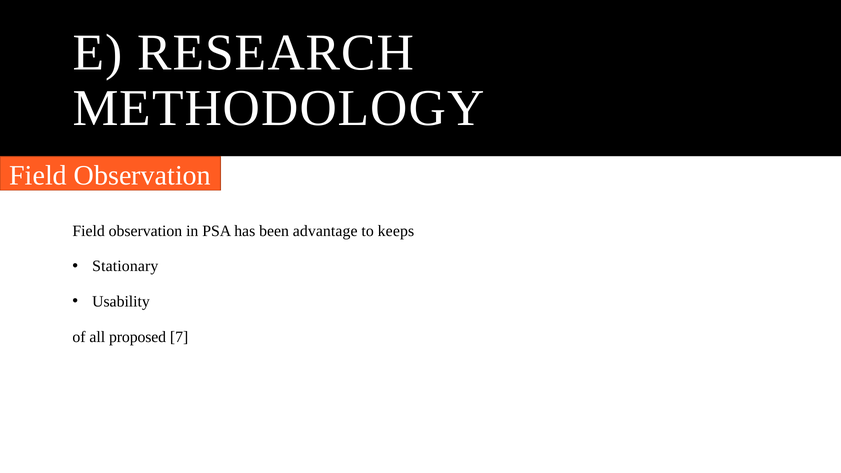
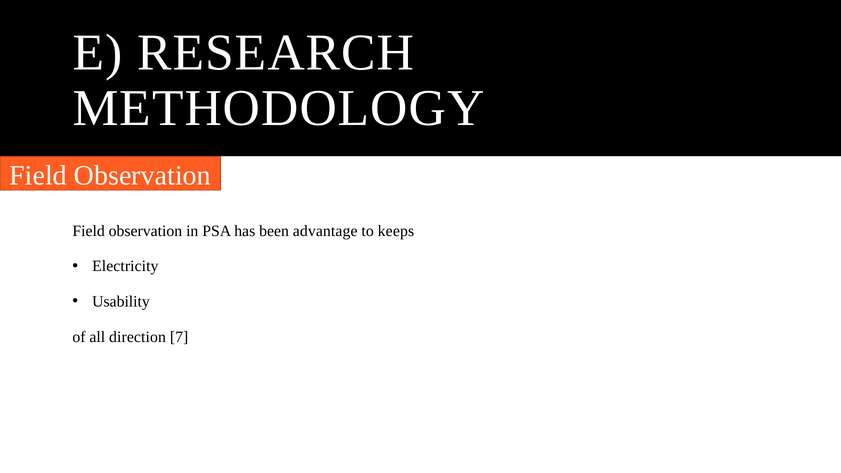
Stationary: Stationary -> Electricity
proposed: proposed -> direction
